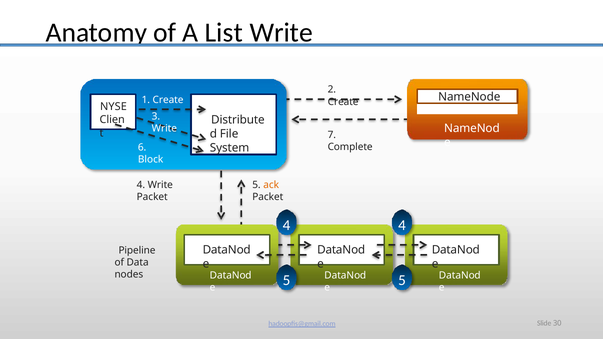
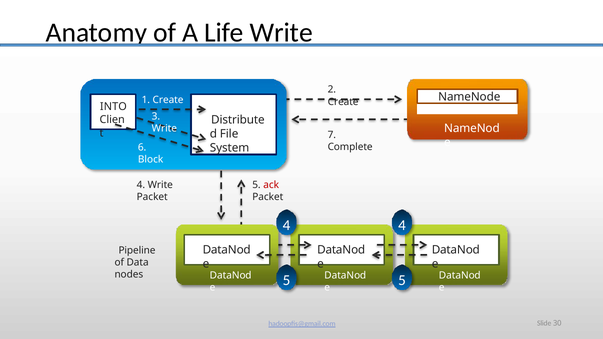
List: List -> Life
NYSE: NYSE -> INTO
ack colour: orange -> red
